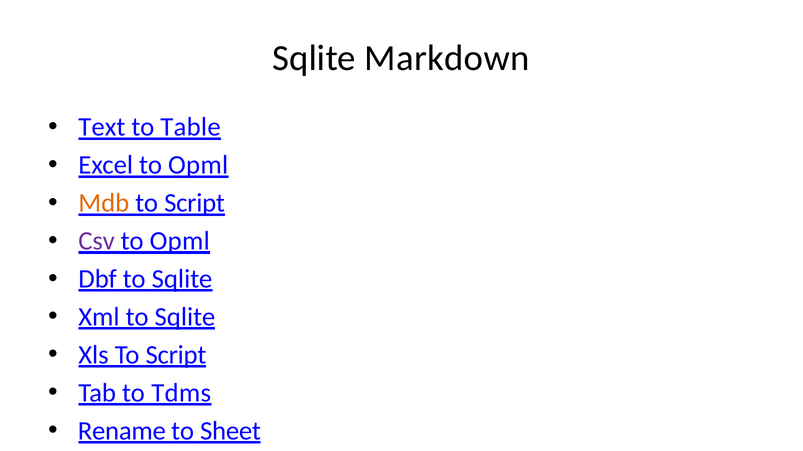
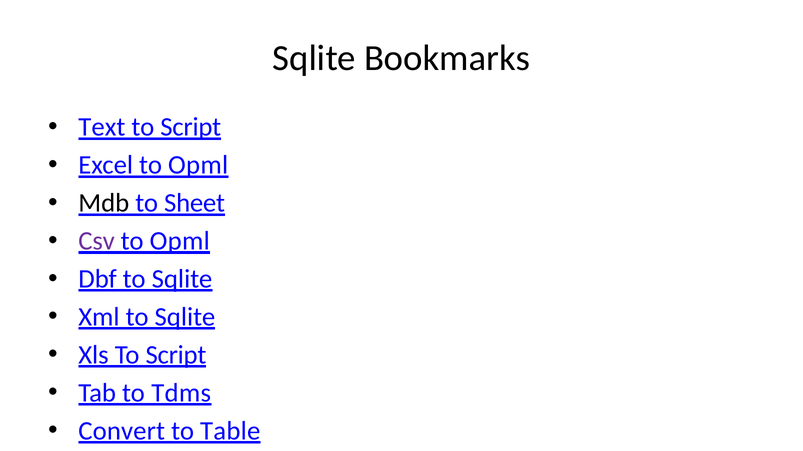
Markdown: Markdown -> Bookmarks
Table at (190, 127): Table -> Script
Mdb colour: orange -> black
Script at (195, 203): Script -> Sheet
Rename: Rename -> Convert
Sheet: Sheet -> Table
